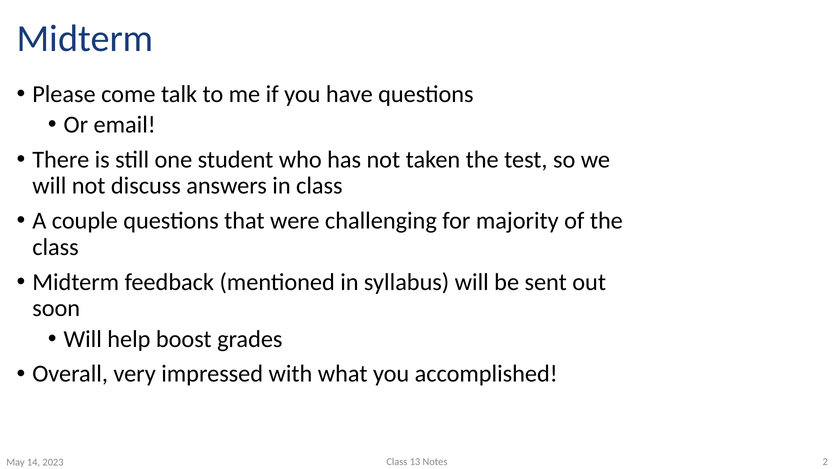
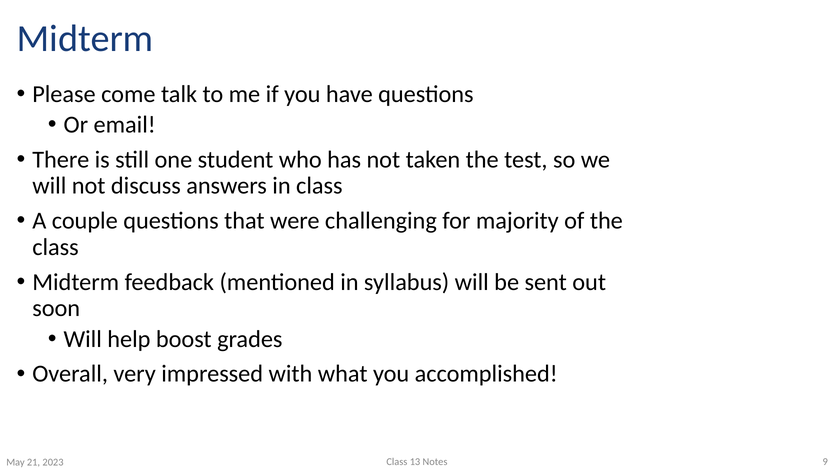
2: 2 -> 9
14: 14 -> 21
